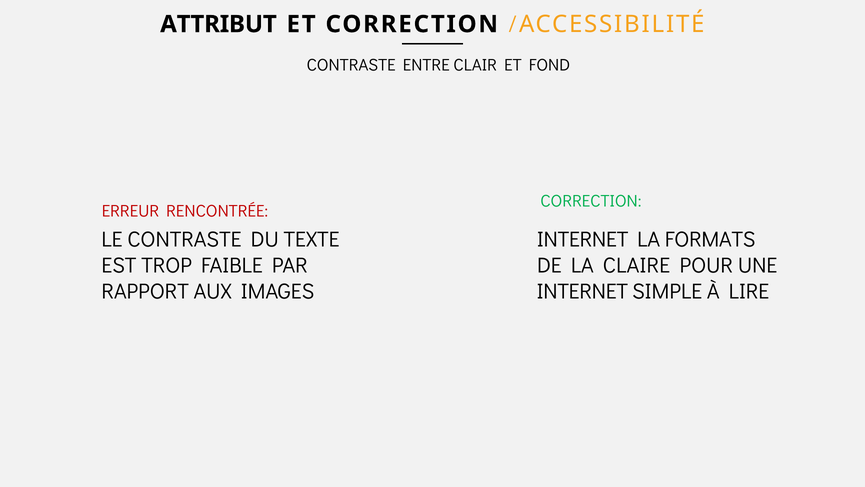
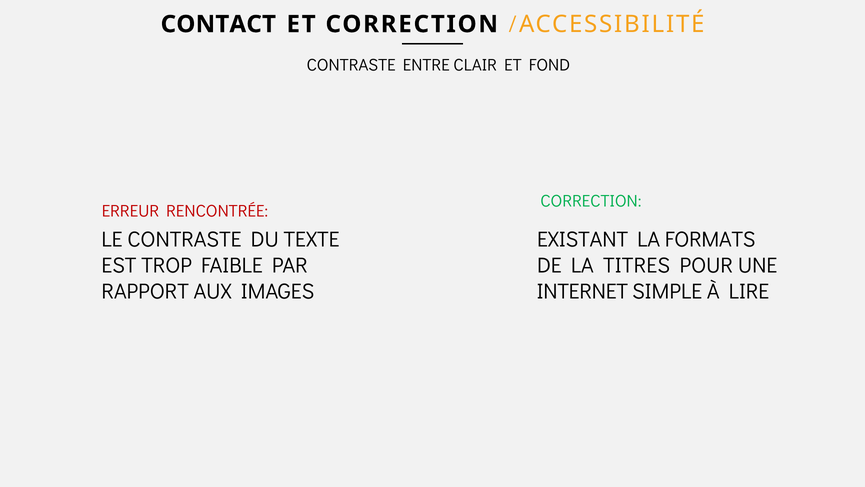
ATTRIBUT: ATTRIBUT -> CONTACT
INTERNET at (583, 239): INTERNET -> EXISTANT
CLAIRE: CLAIRE -> TITRES
